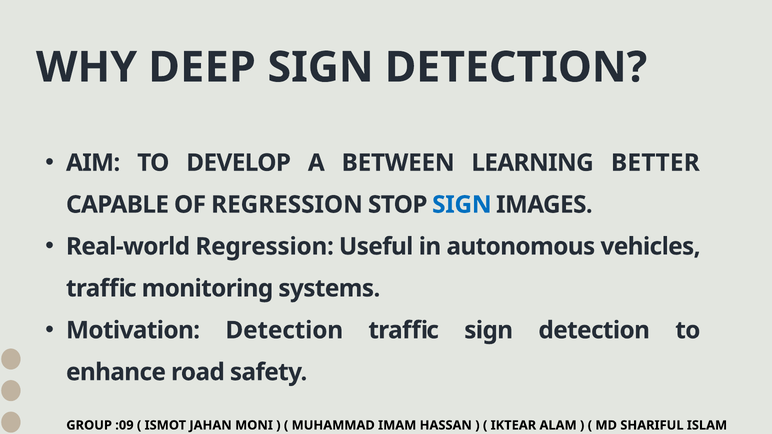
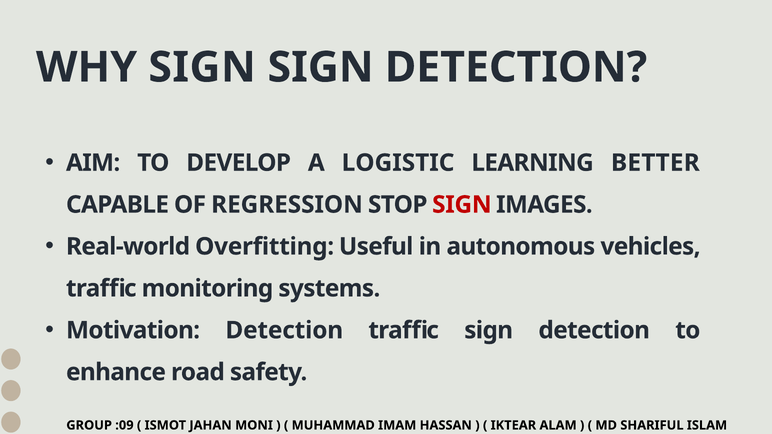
WHY DEEP: DEEP -> SIGN
BETWEEN: BETWEEN -> LOGISTIC
SIGN at (462, 205) colour: blue -> red
Real-world Regression: Regression -> Overfitting
